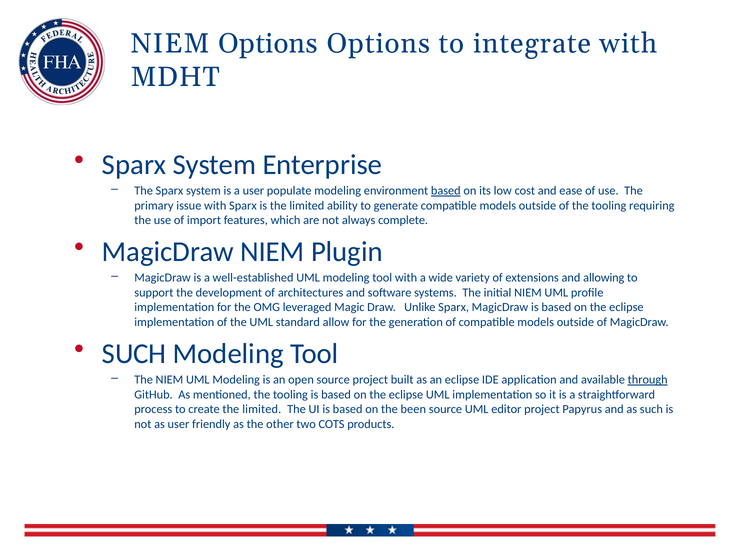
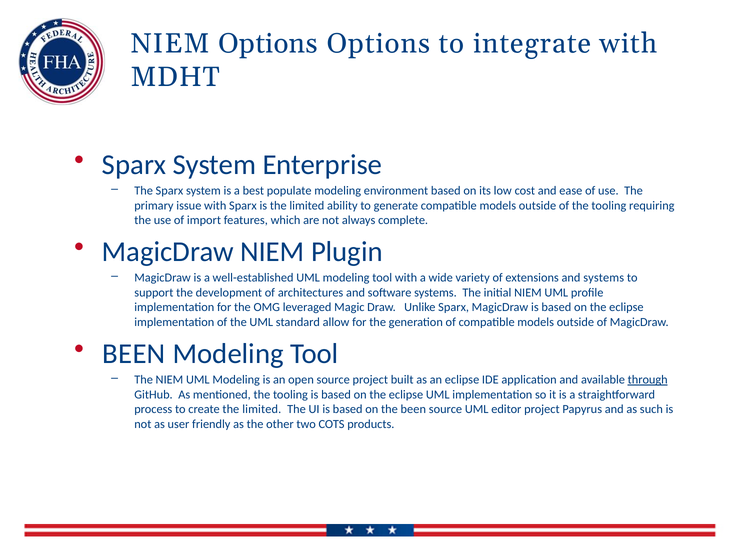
a user: user -> best
based at (446, 191) underline: present -> none
and allowing: allowing -> systems
SUCH at (134, 354): SUCH -> BEEN
